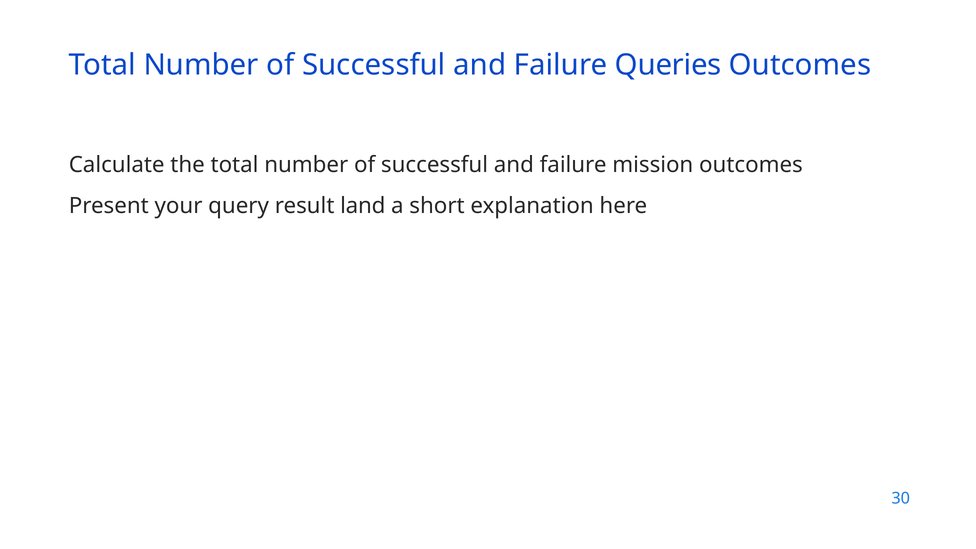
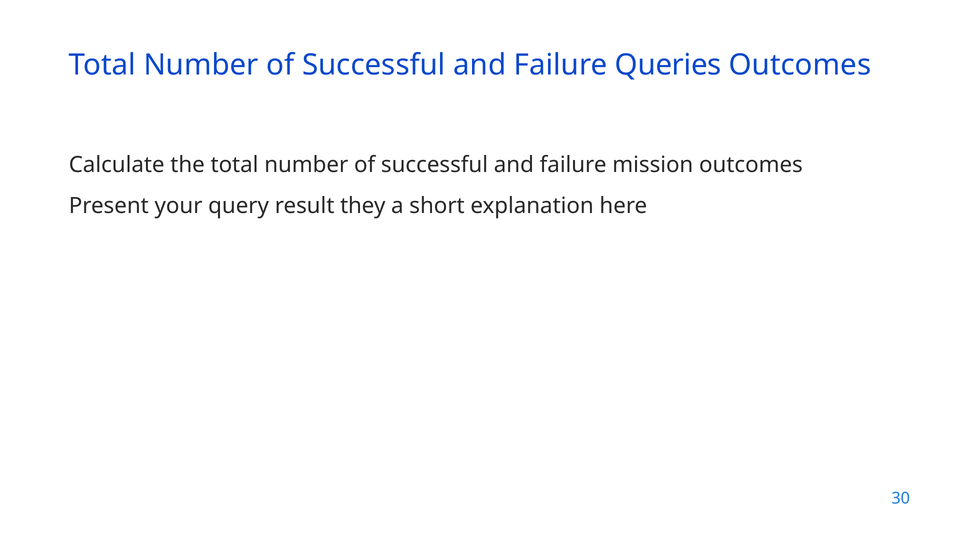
land: land -> they
